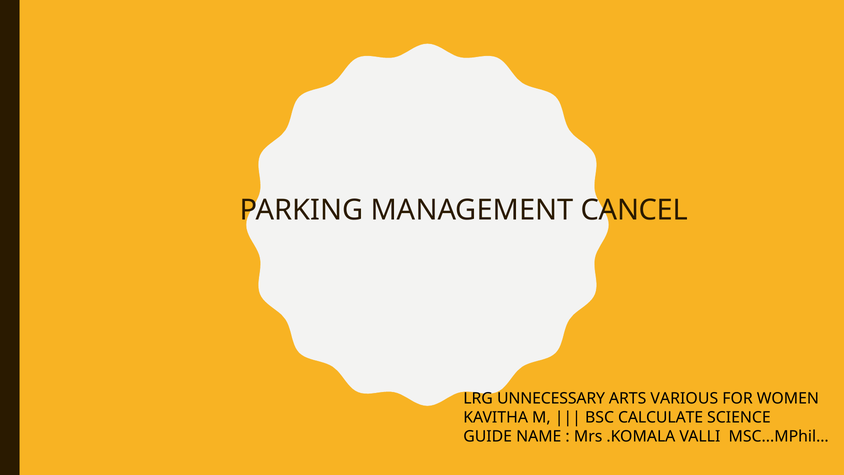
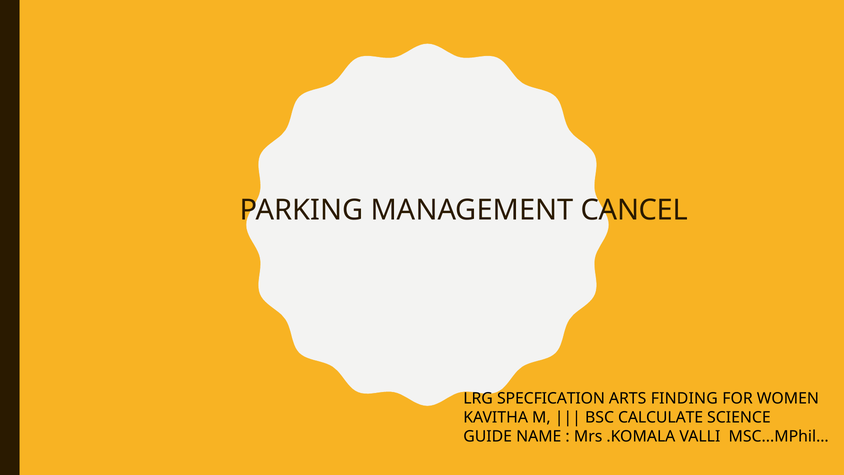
UNNECESSARY: UNNECESSARY -> SPECFICATION
VARIOUS: VARIOUS -> FINDING
